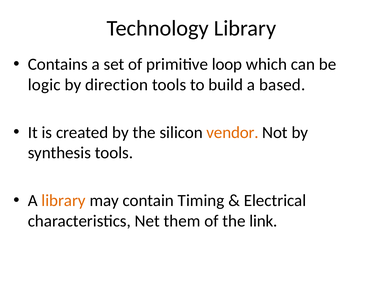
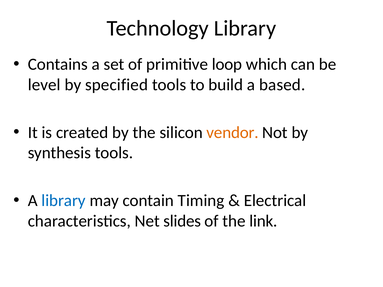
logic: logic -> level
direction: direction -> specified
library at (64, 201) colour: orange -> blue
them: them -> slides
